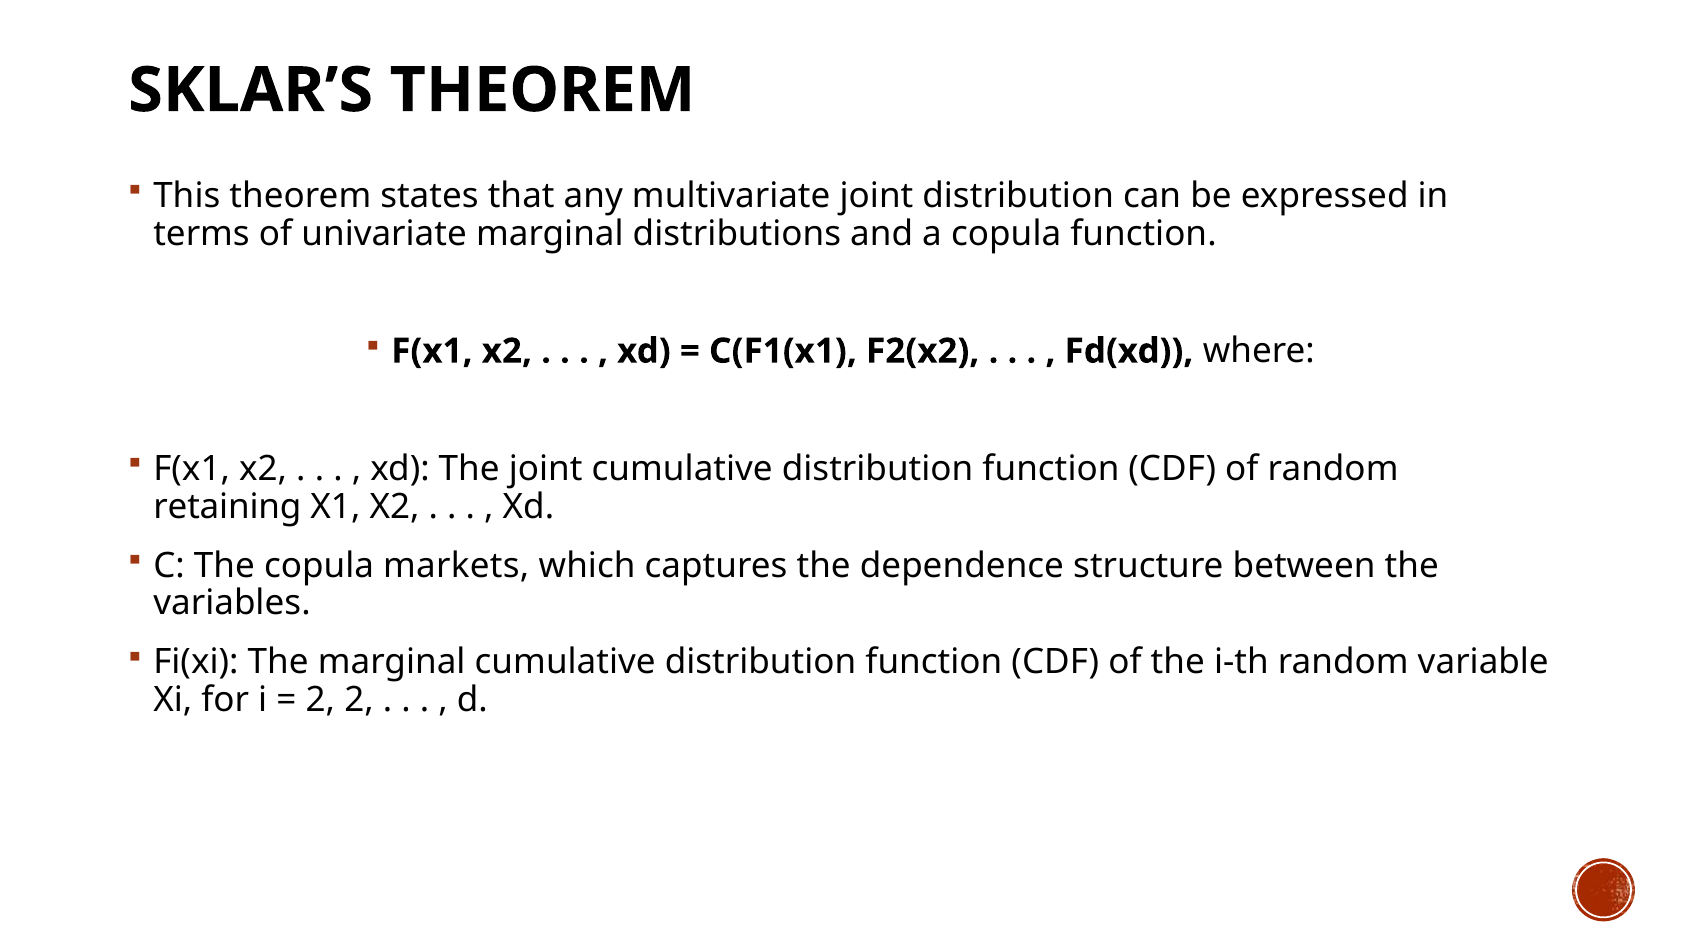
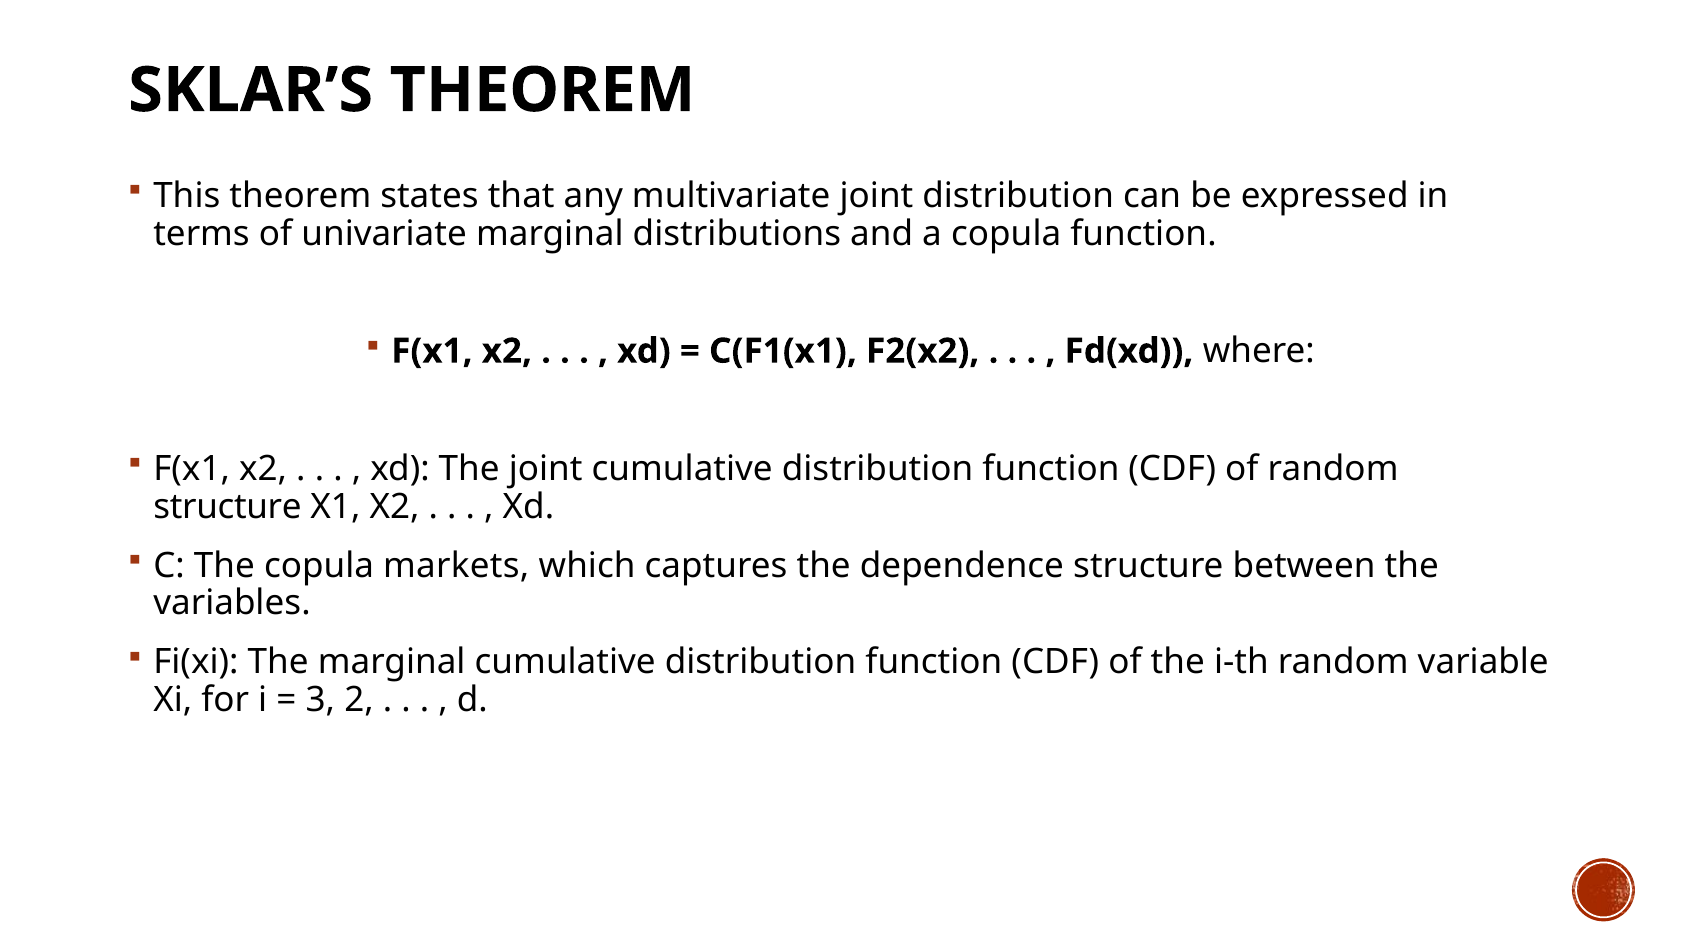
retaining at (227, 507): retaining -> structure
2 at (320, 700): 2 -> 3
